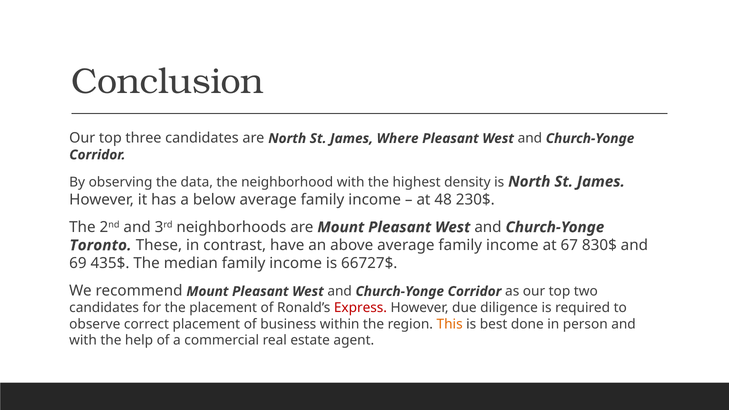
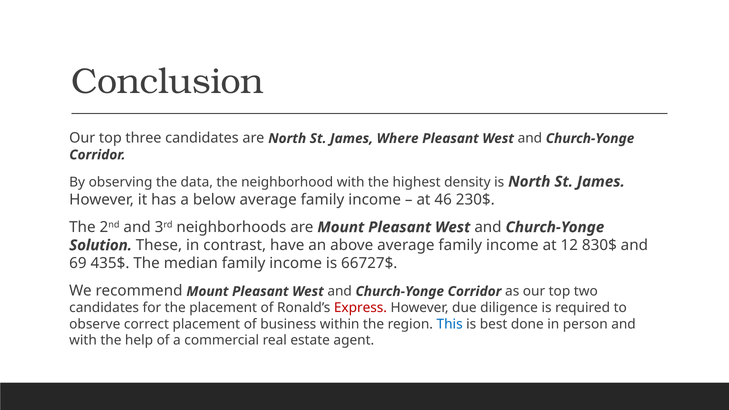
48: 48 -> 46
Toronto: Toronto -> Solution
67: 67 -> 12
This colour: orange -> blue
